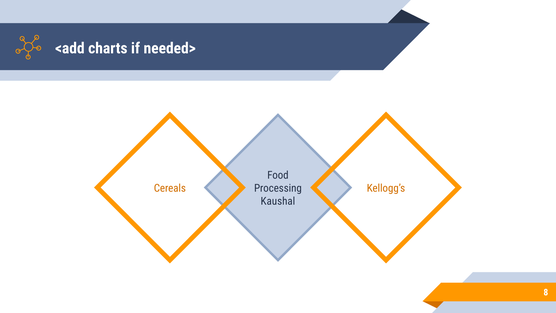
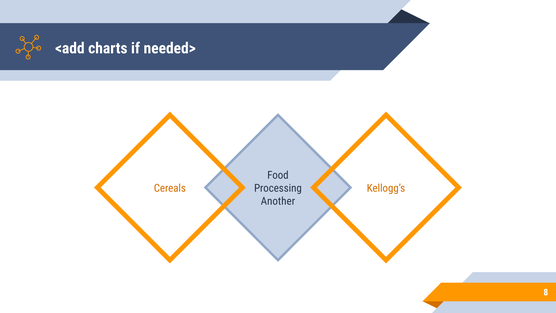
Kaushal: Kaushal -> Another
